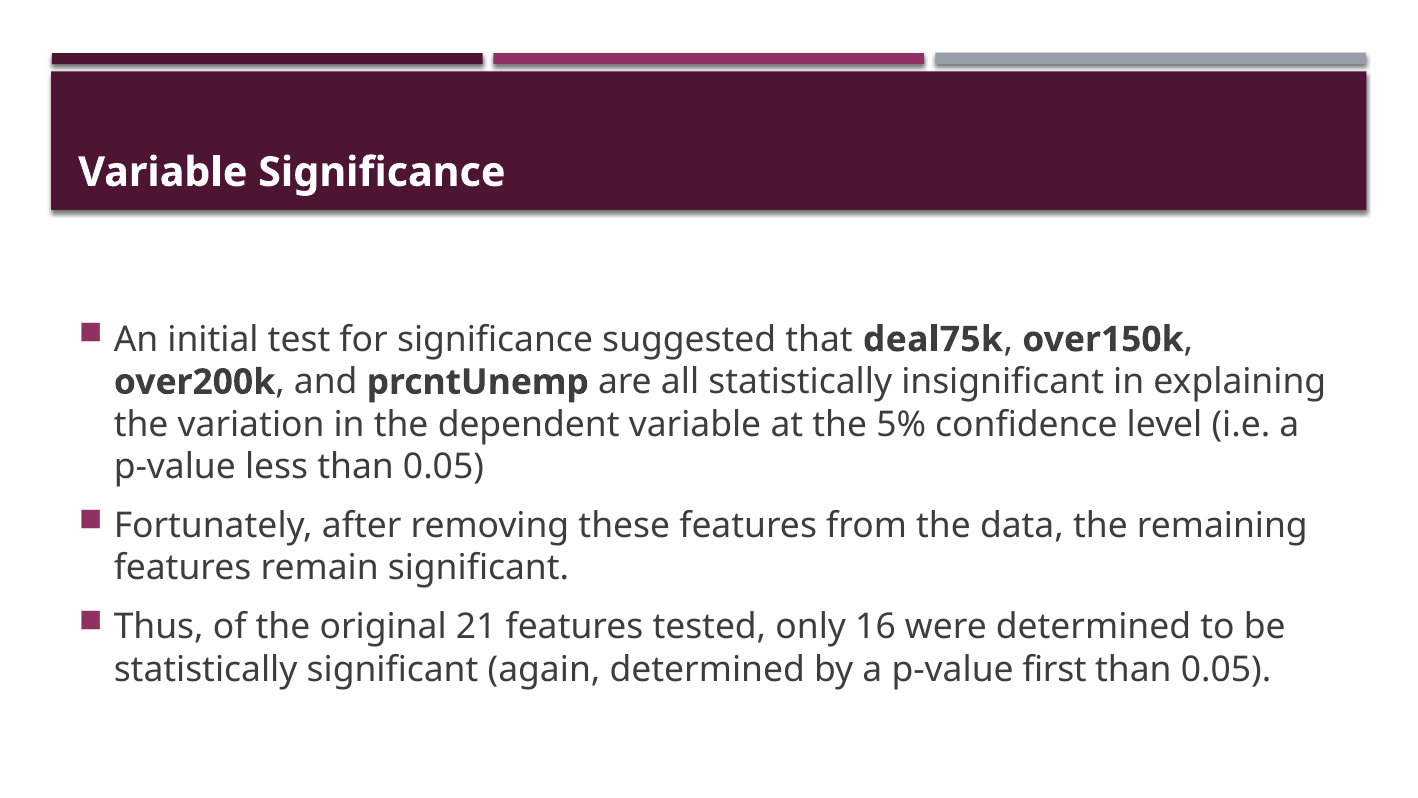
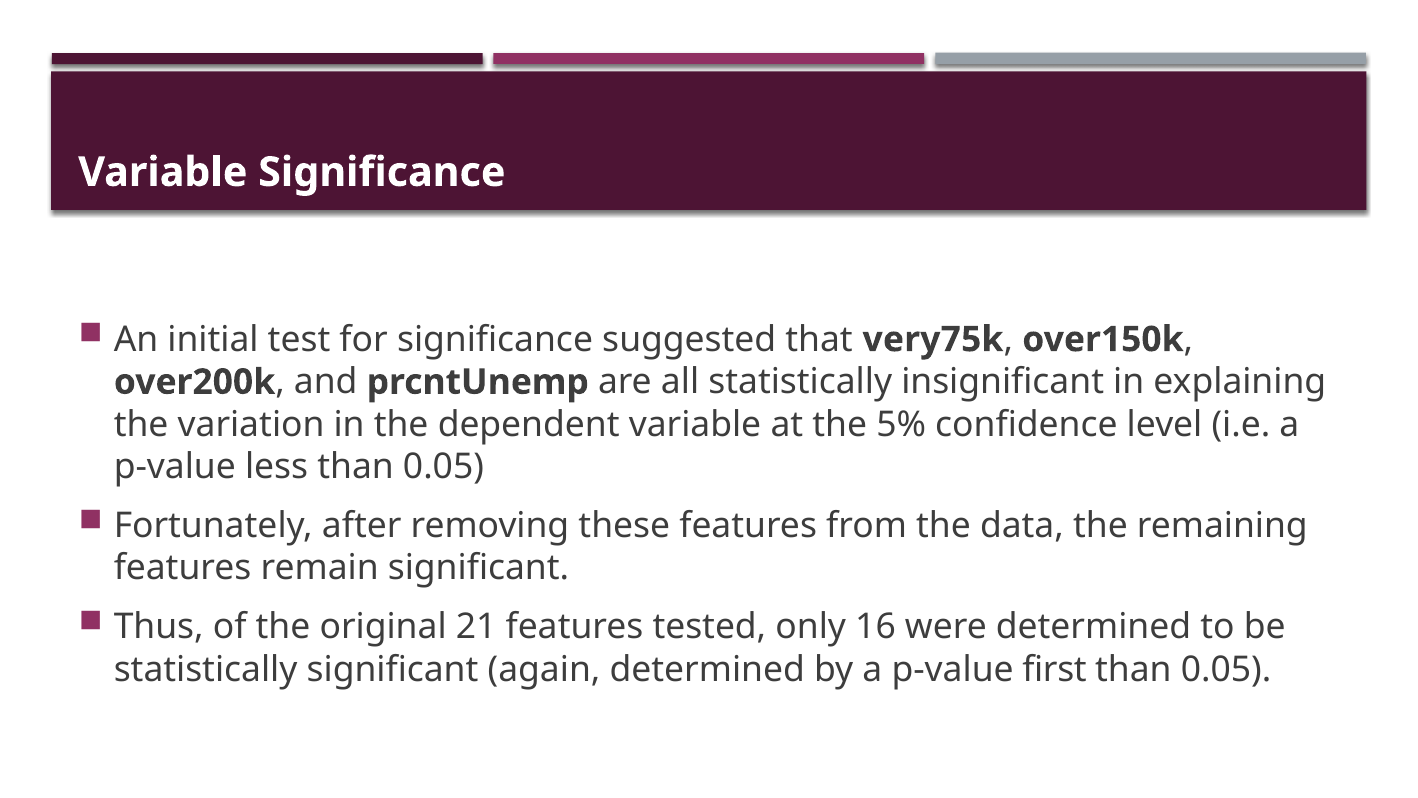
deal75k: deal75k -> very75k
